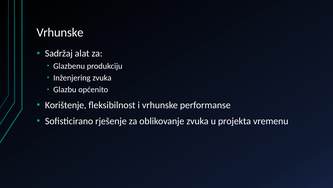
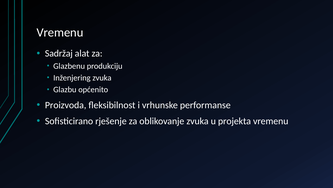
Vrhunske at (60, 32): Vrhunske -> Vremenu
Korištenje: Korištenje -> Proizvoda
